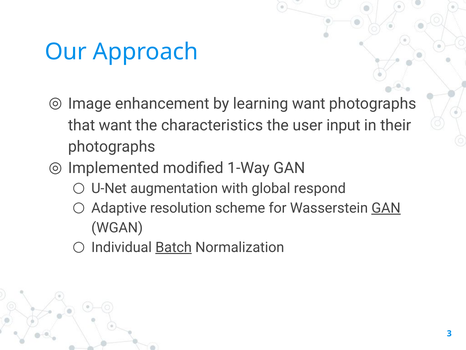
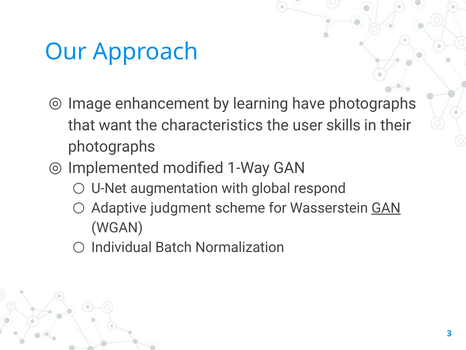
learning want: want -> have
input: input -> skills
resolution: resolution -> judgment
Batch underline: present -> none
